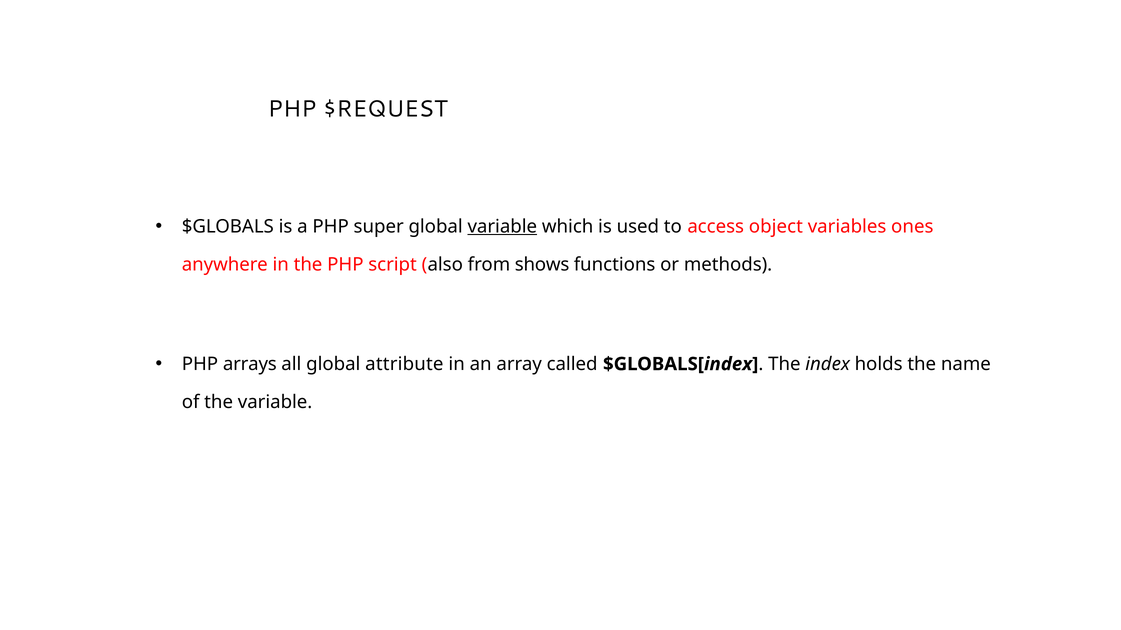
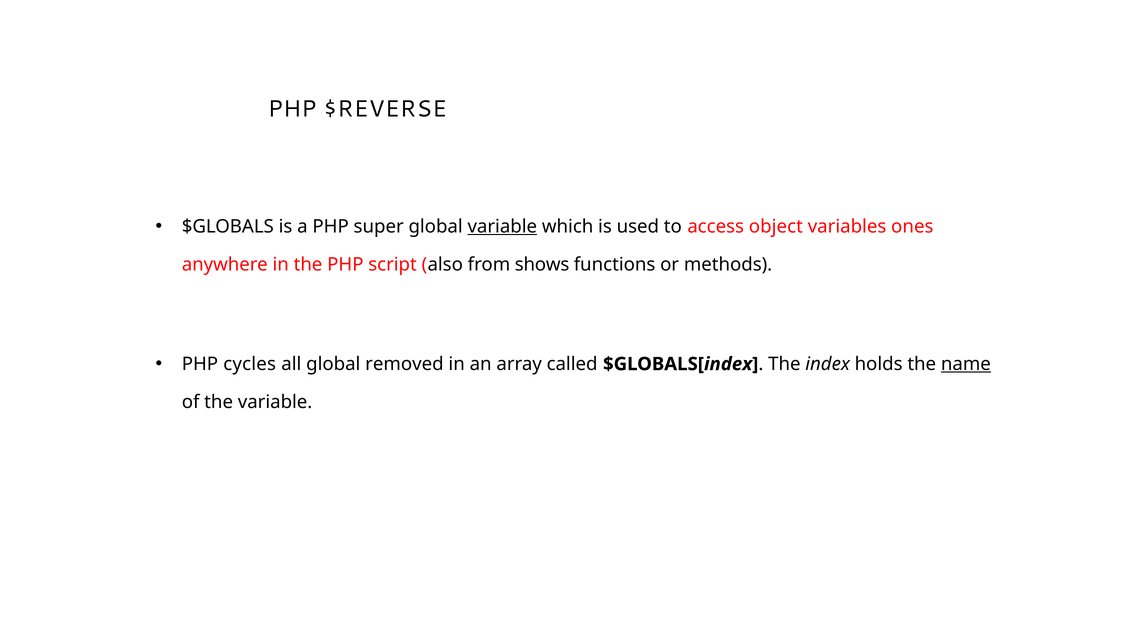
$REQUEST: $REQUEST -> $REVERSE
arrays: arrays -> cycles
attribute: attribute -> removed
name underline: none -> present
